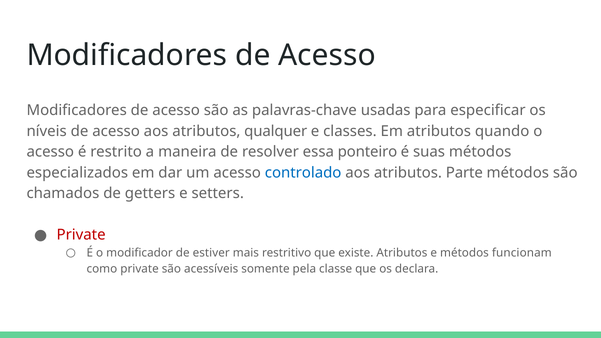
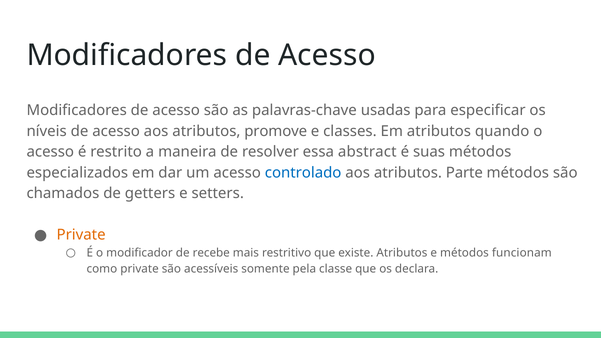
qualquer: qualquer -> promove
ponteiro: ponteiro -> abstract
Private at (81, 235) colour: red -> orange
estiver: estiver -> recebe
